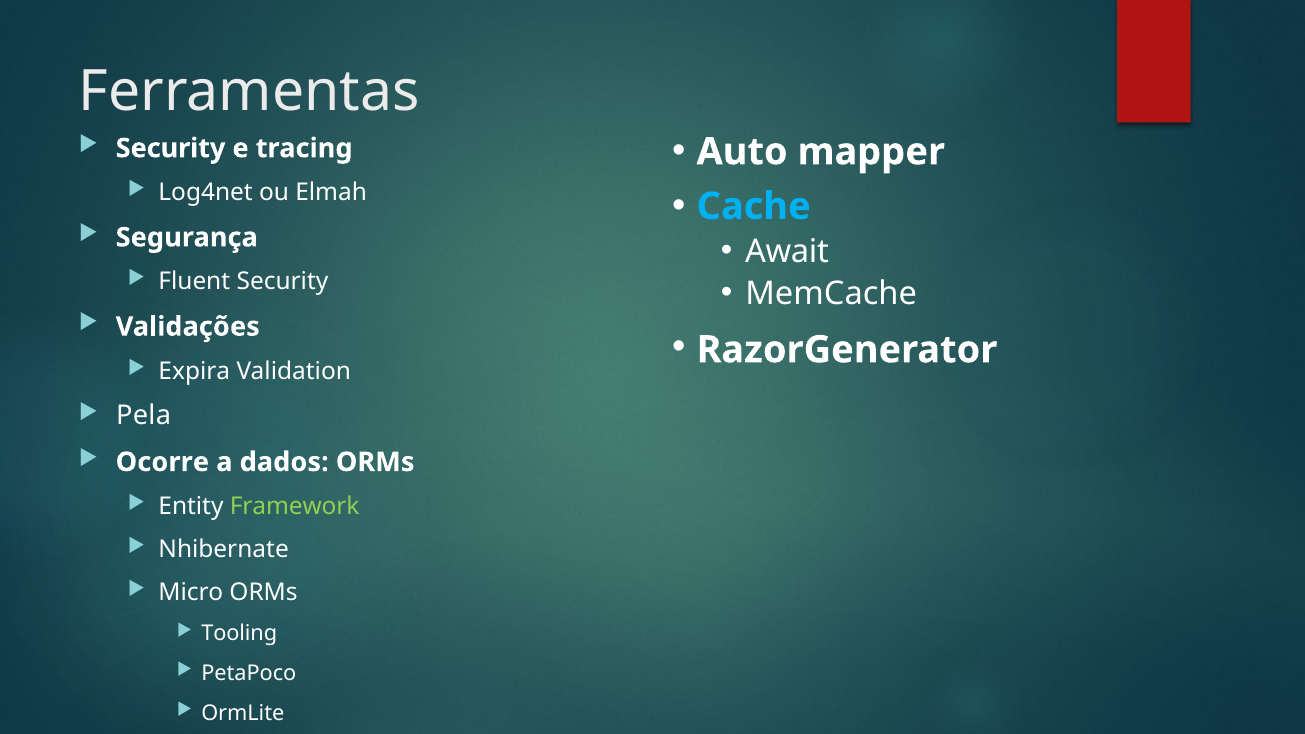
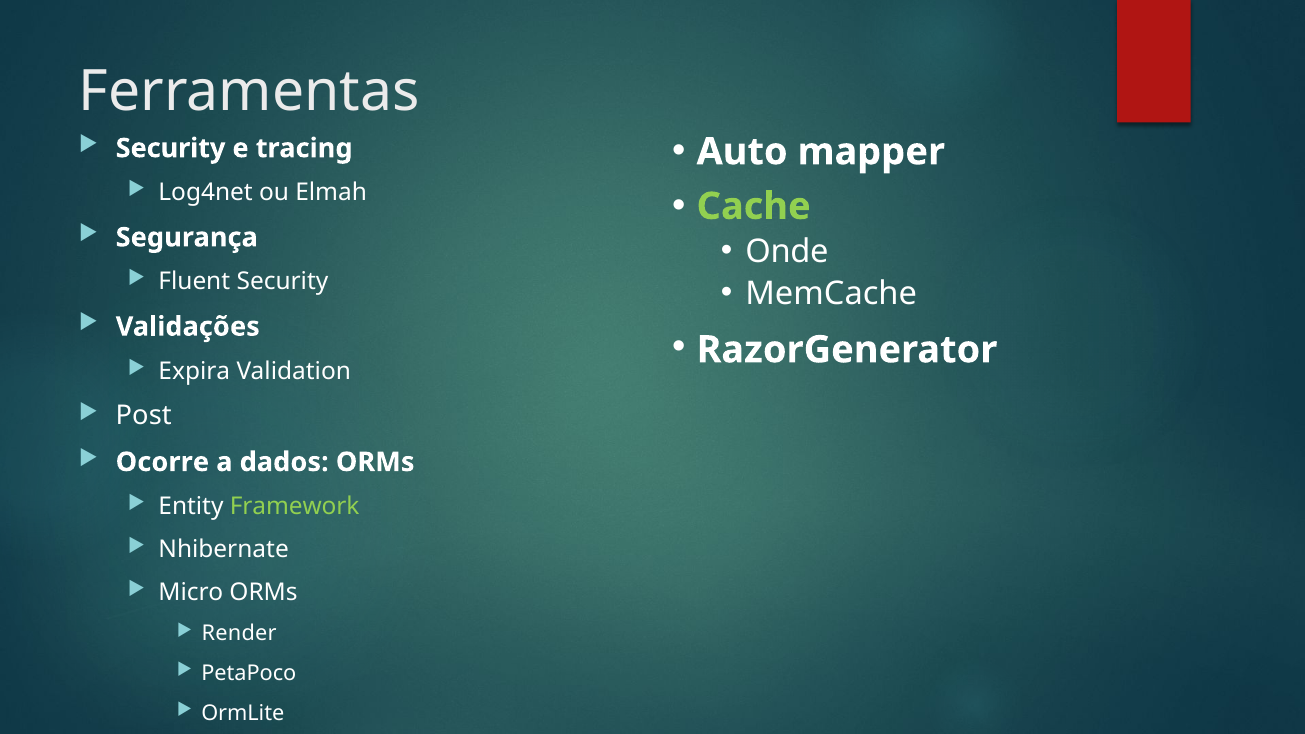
Cache colour: light blue -> light green
Await: Await -> Onde
Pela: Pela -> Post
Tooling: Tooling -> Render
